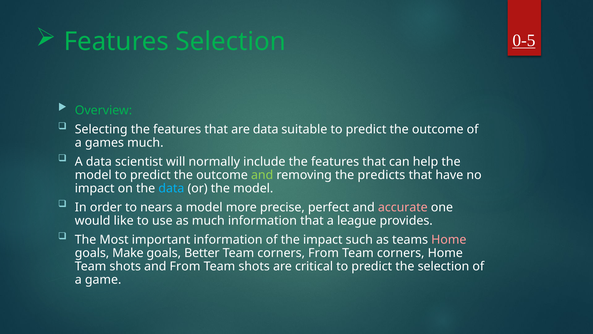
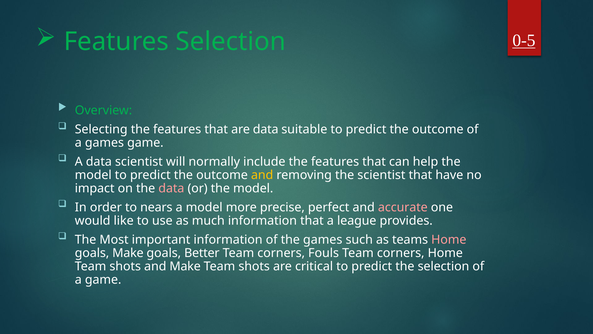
games much: much -> game
and at (262, 175) colour: light green -> yellow
the predicts: predicts -> scientist
data at (171, 188) colour: light blue -> pink
the impact: impact -> games
corners From: From -> Fouls
and From: From -> Make
